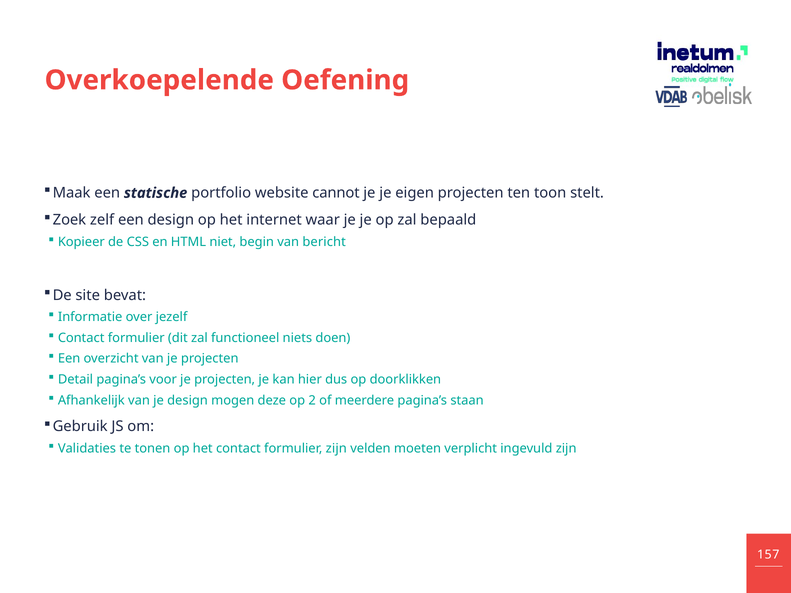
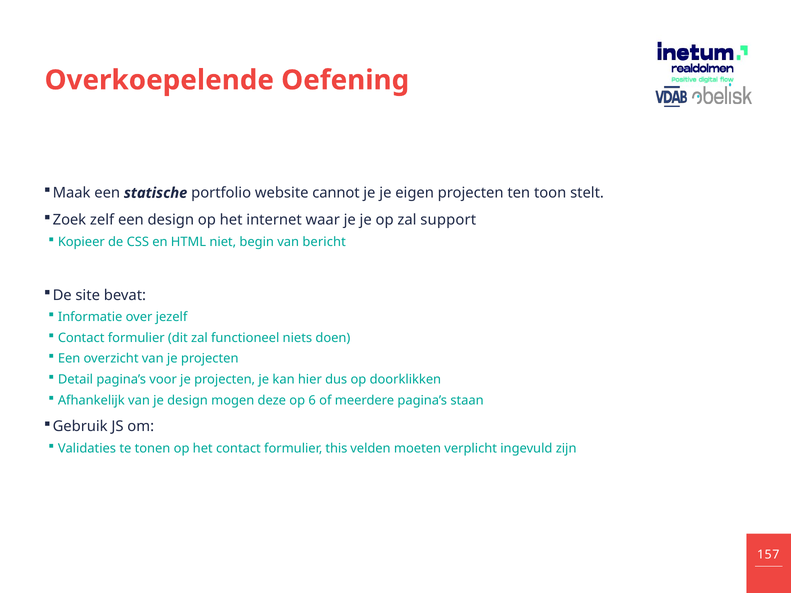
bepaald: bepaald -> support
2: 2 -> 6
formulier zijn: zijn -> this
